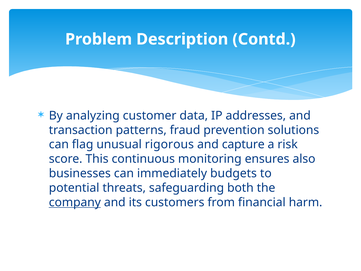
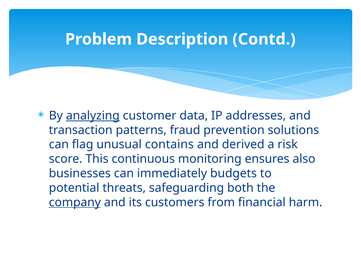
analyzing underline: none -> present
rigorous: rigorous -> contains
capture: capture -> derived
